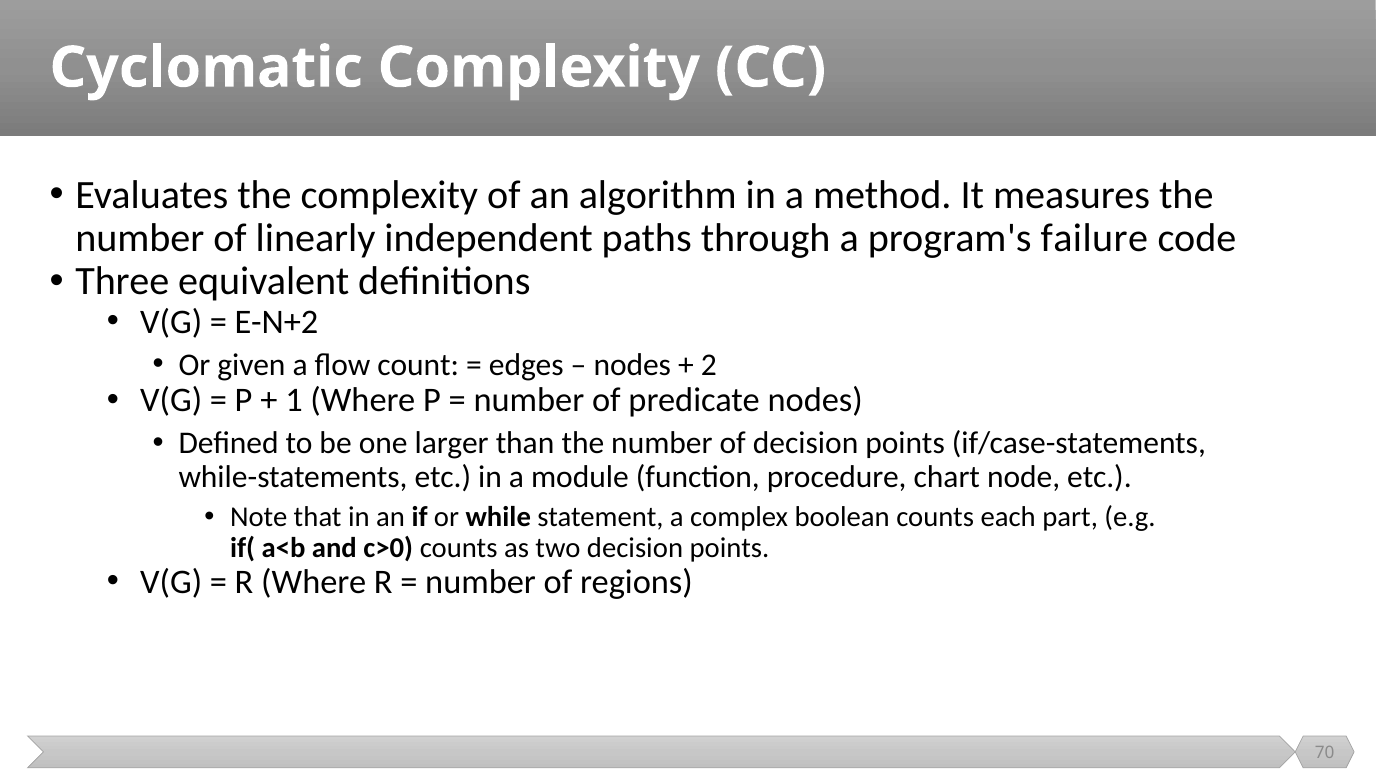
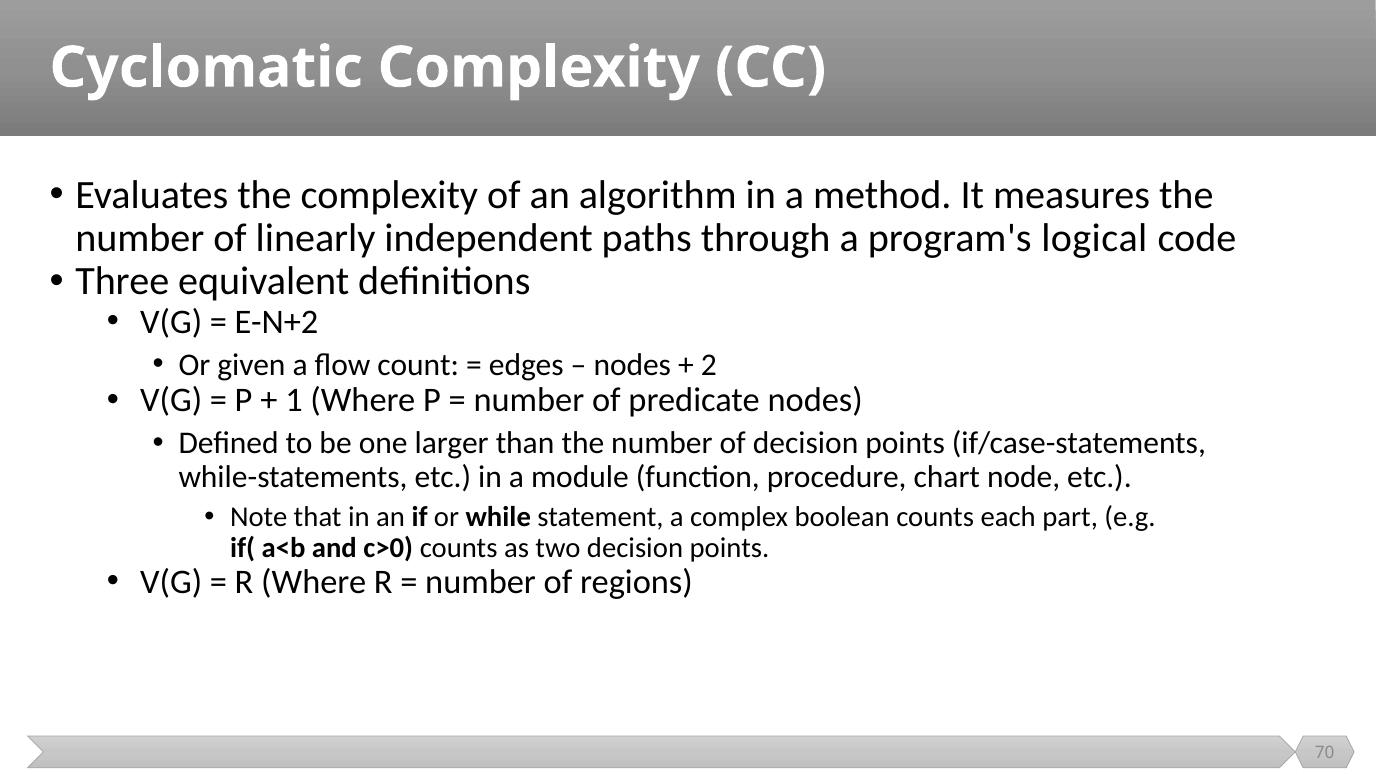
failure: failure -> logical
